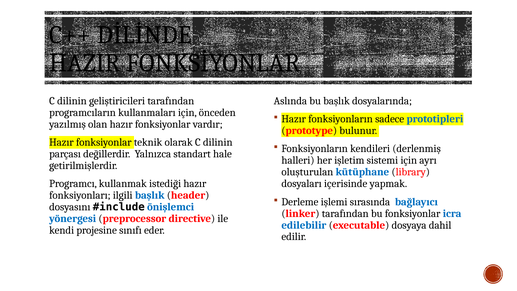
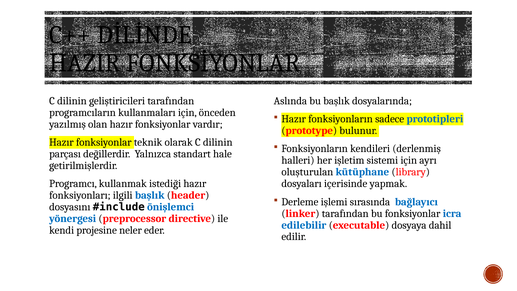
sınıfı: sınıfı -> neler
